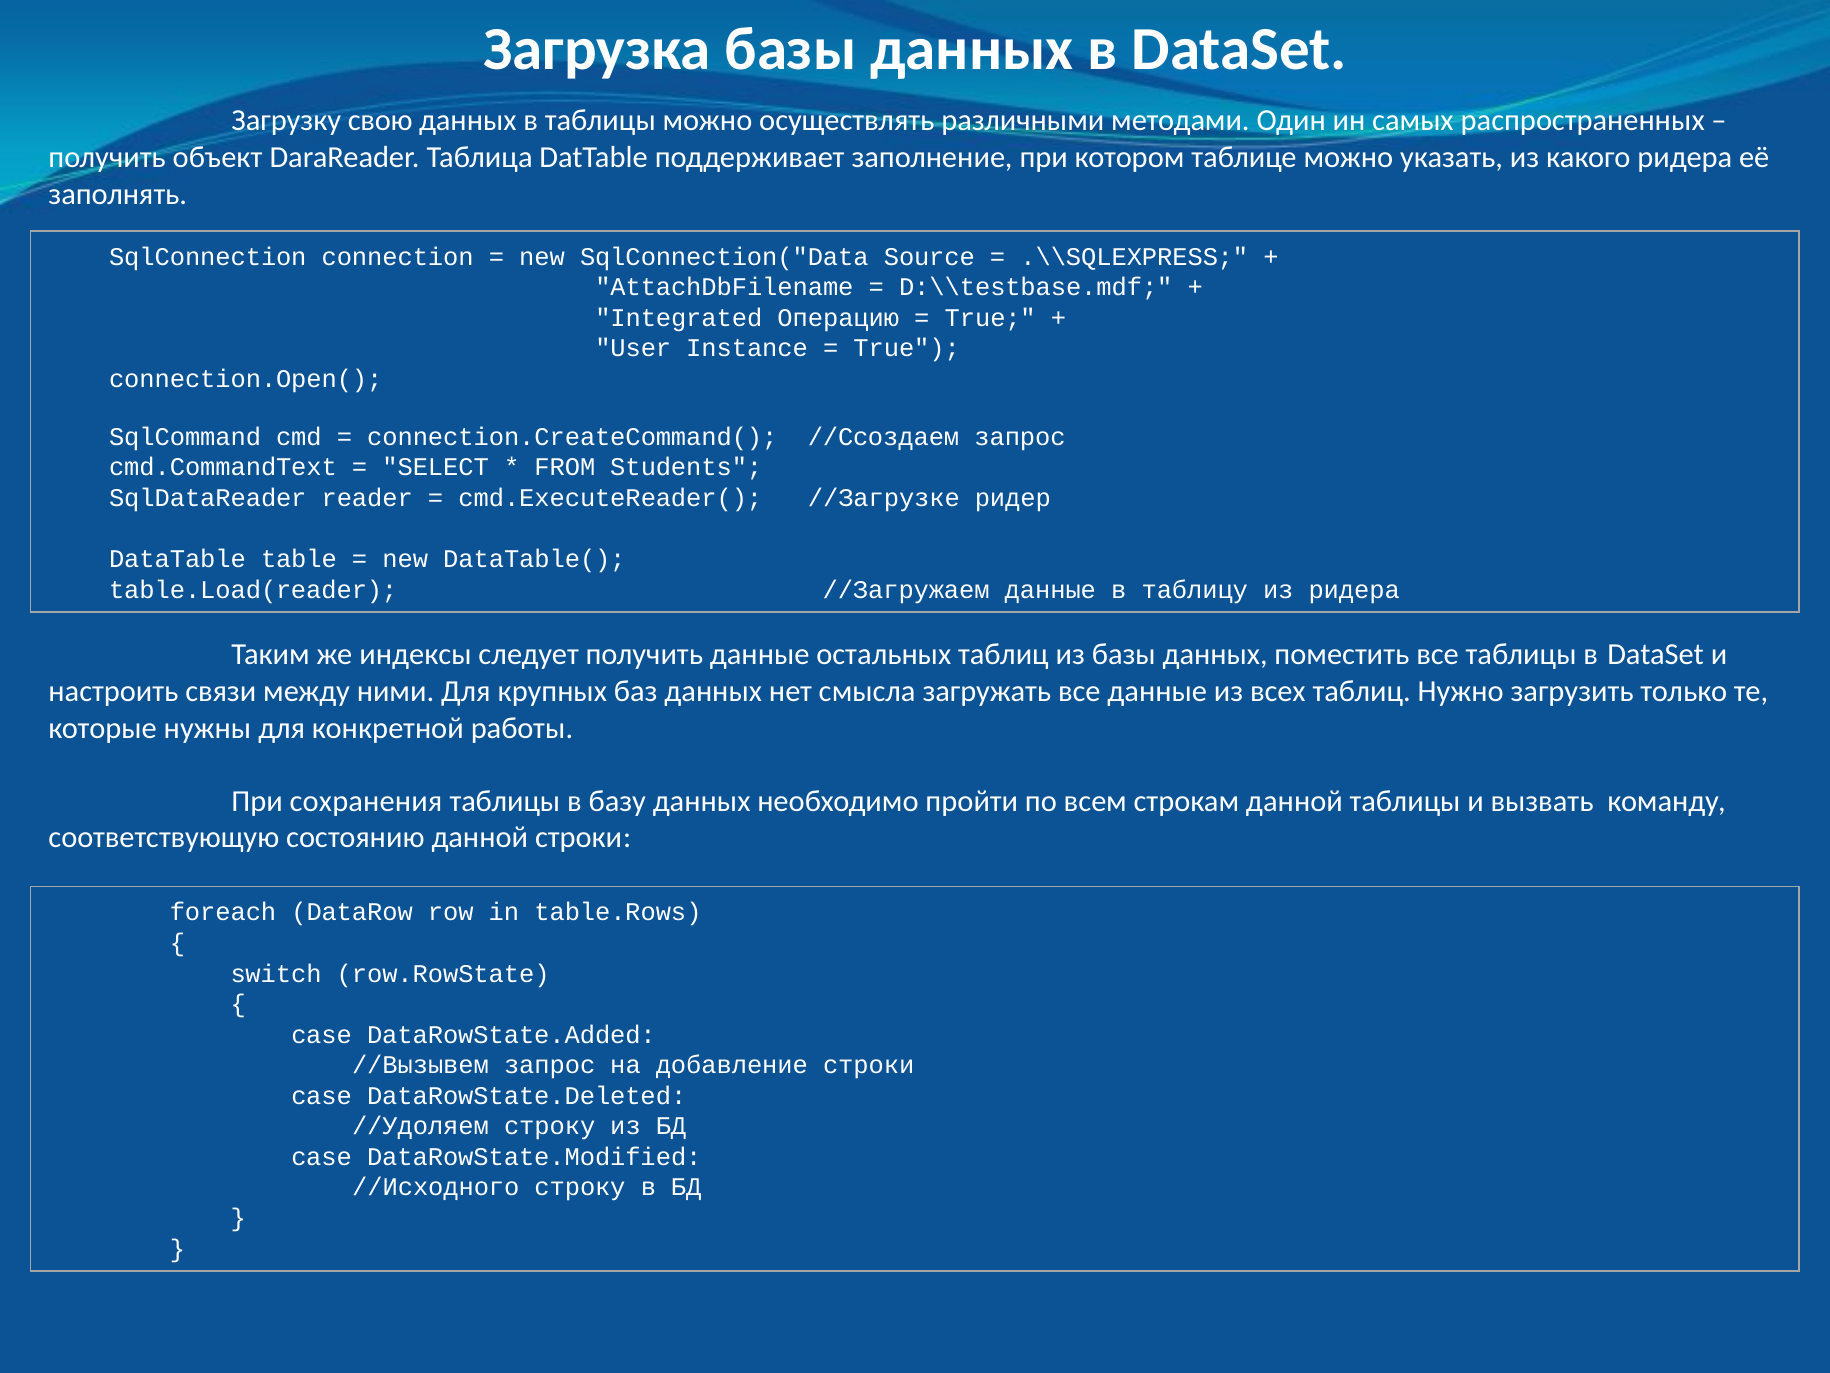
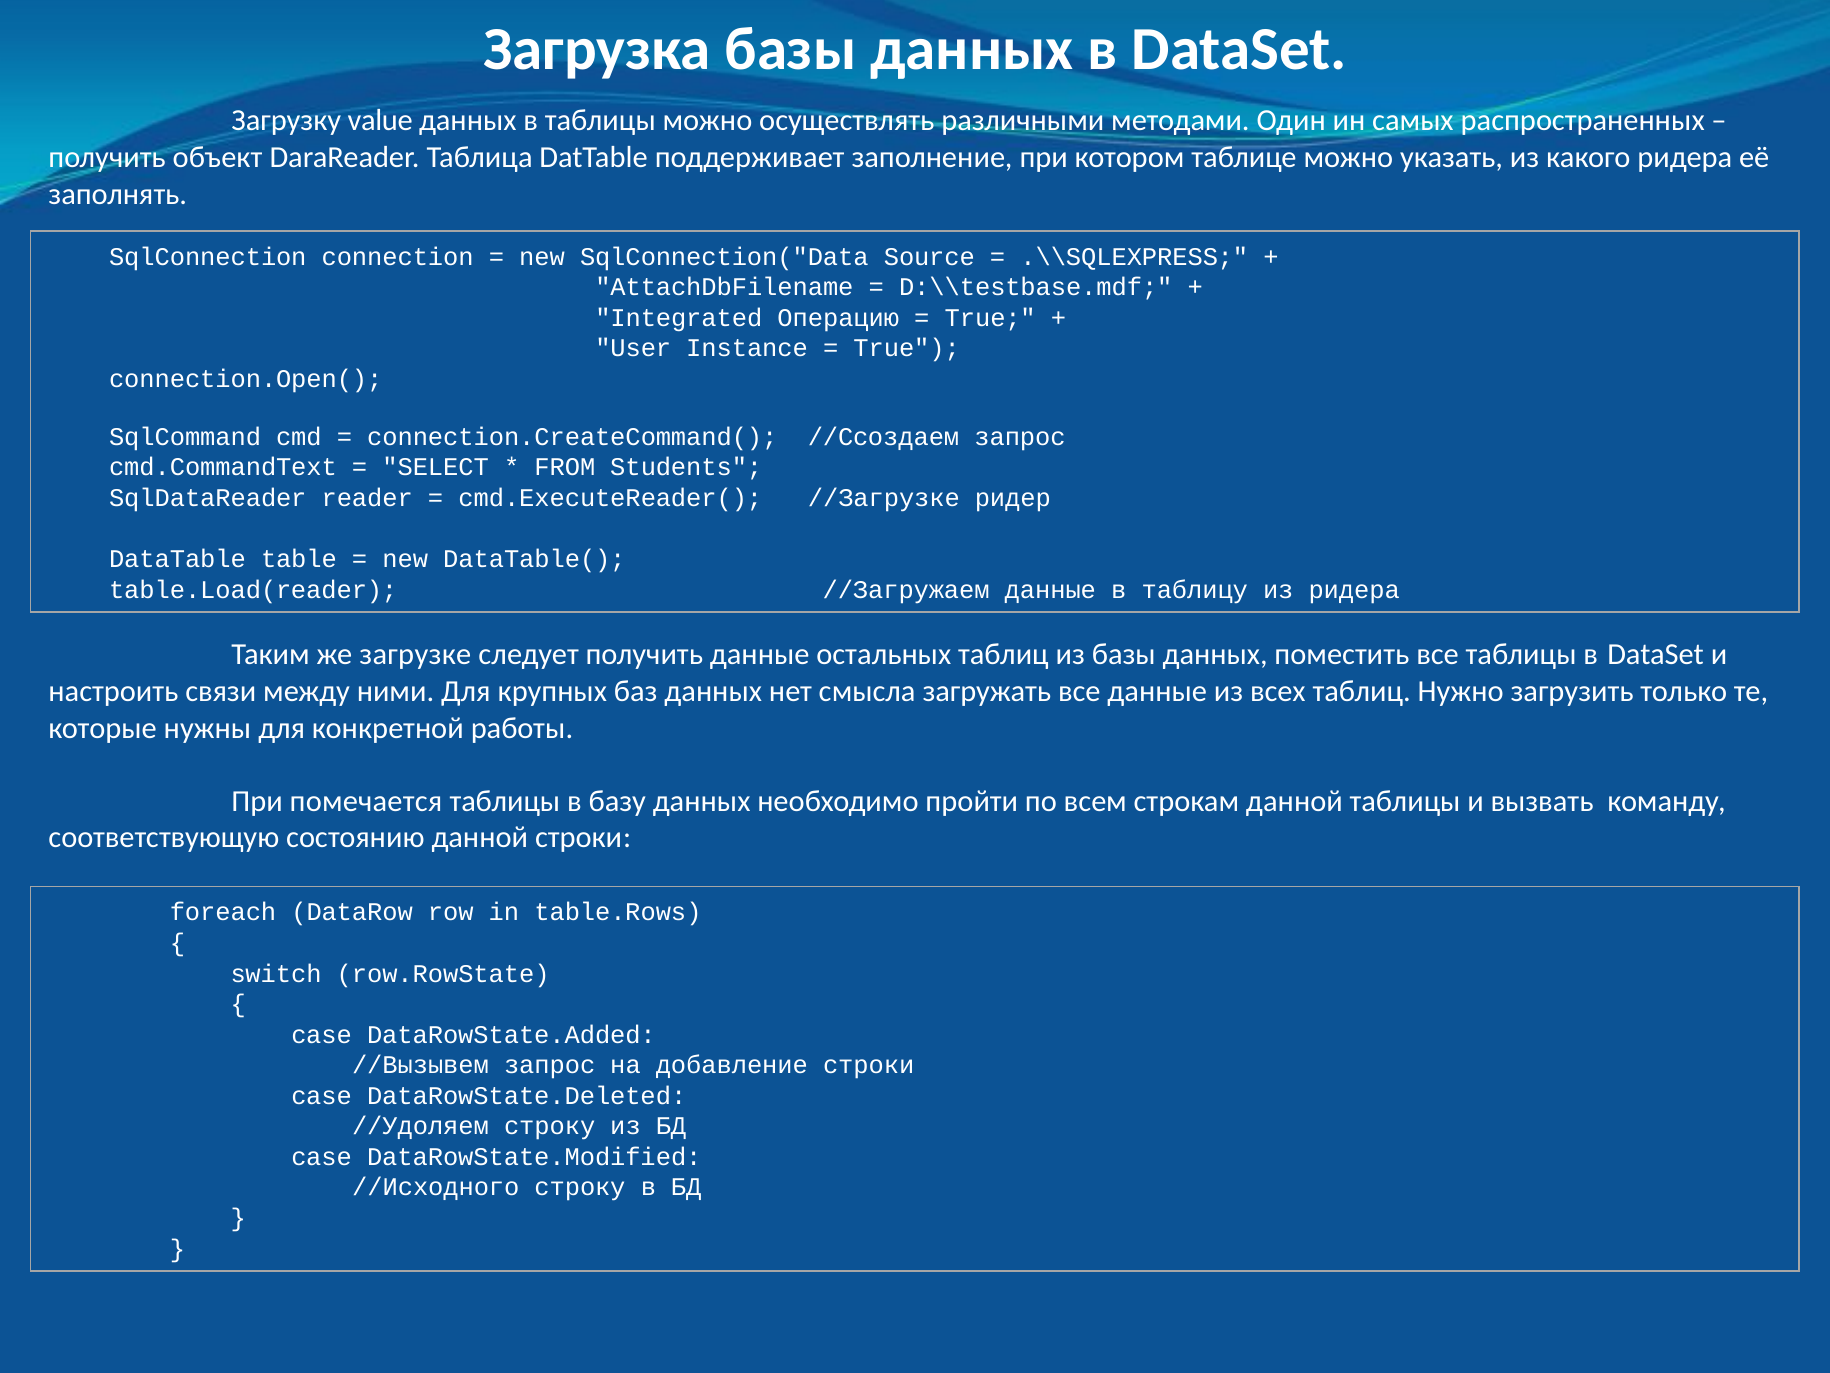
свою: свою -> value
индексы: индексы -> загрузке
сохранения: сохранения -> помечается
